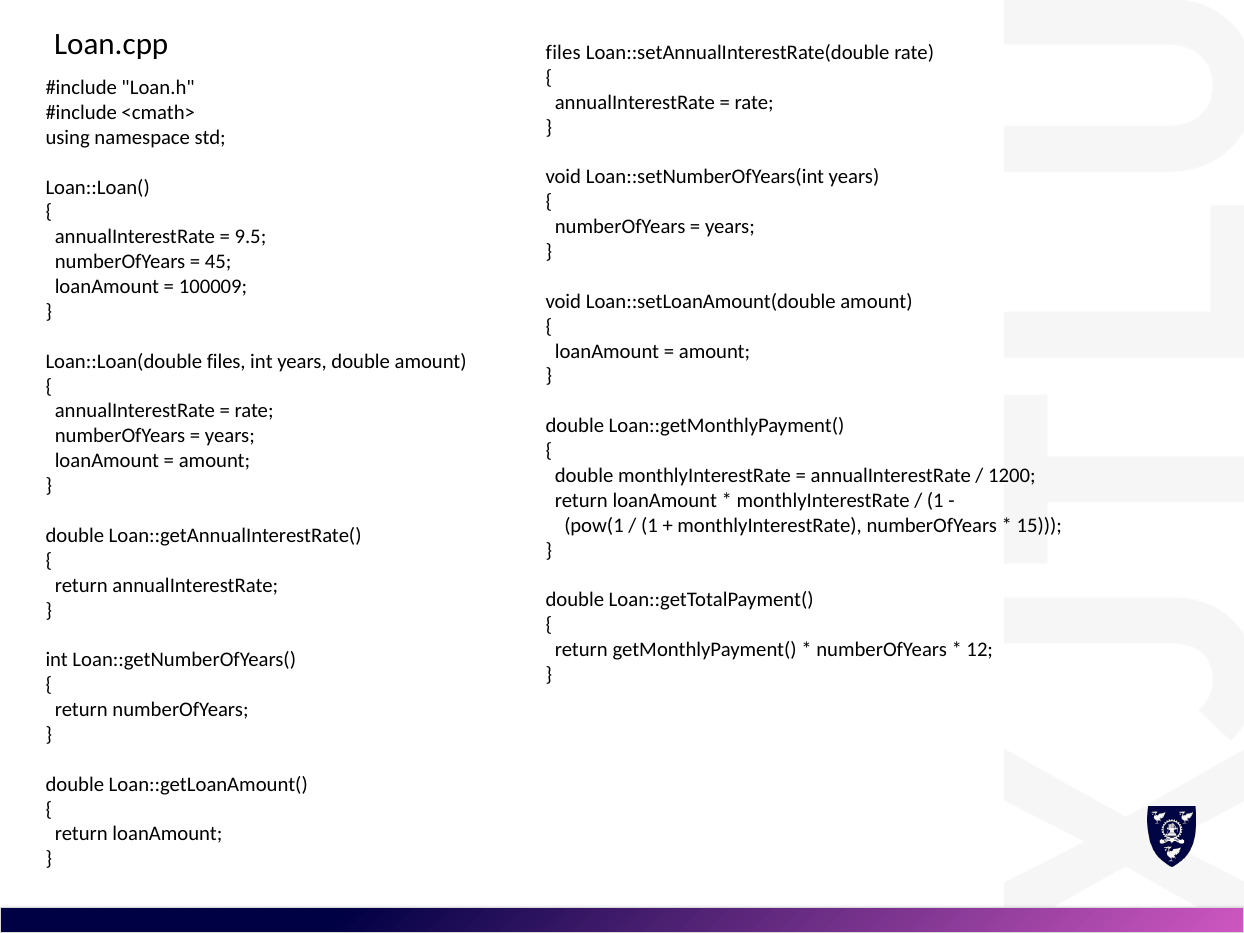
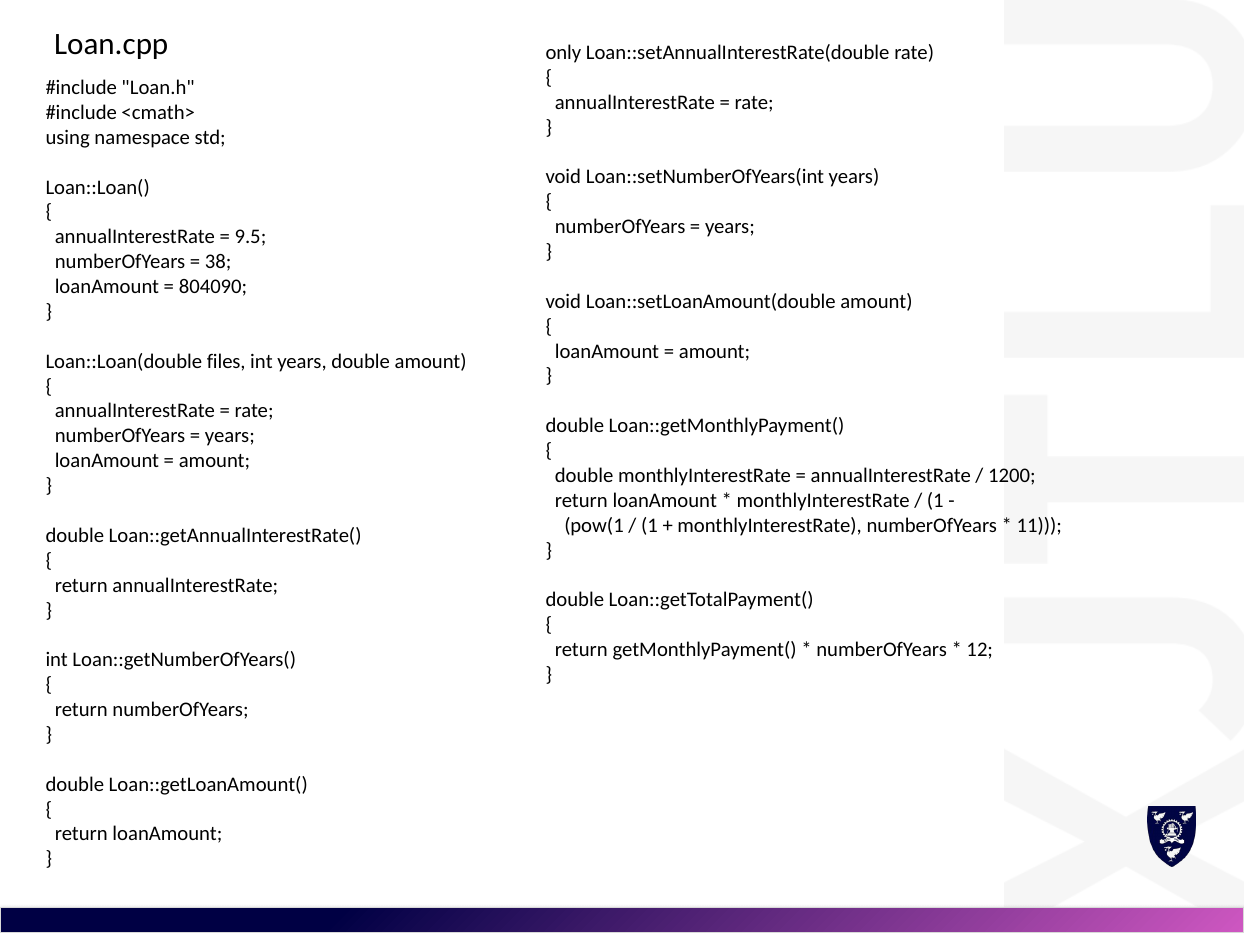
files at (563, 53): files -> only
45: 45 -> 38
100009: 100009 -> 804090
15: 15 -> 11
